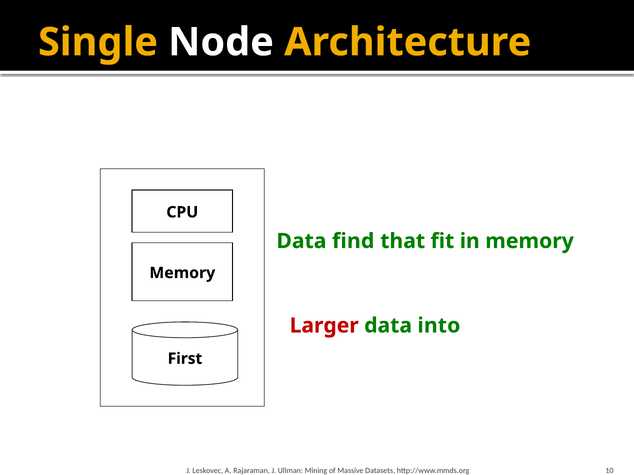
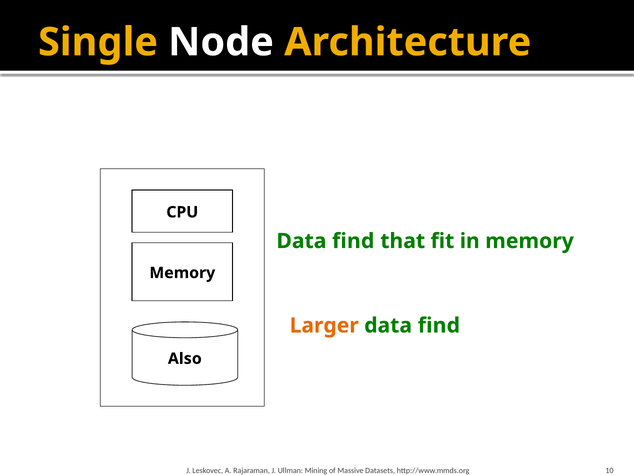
Larger colour: red -> orange
into at (439, 326): into -> find
First: First -> Also
